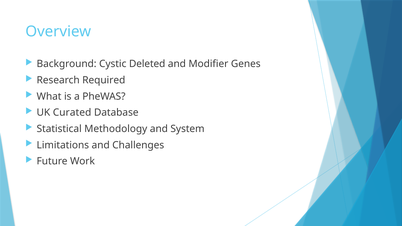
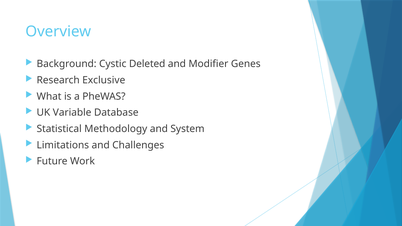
Required: Required -> Exclusive
Curated: Curated -> Variable
